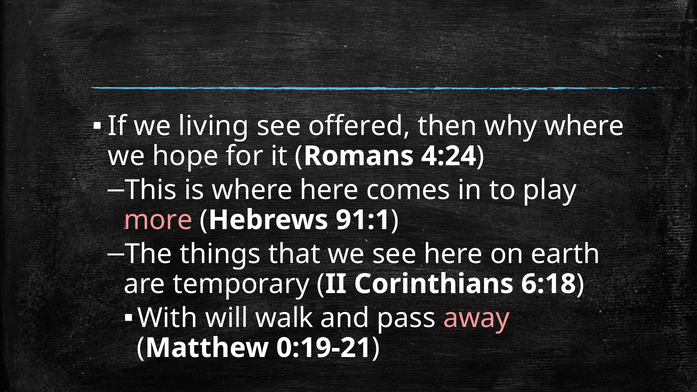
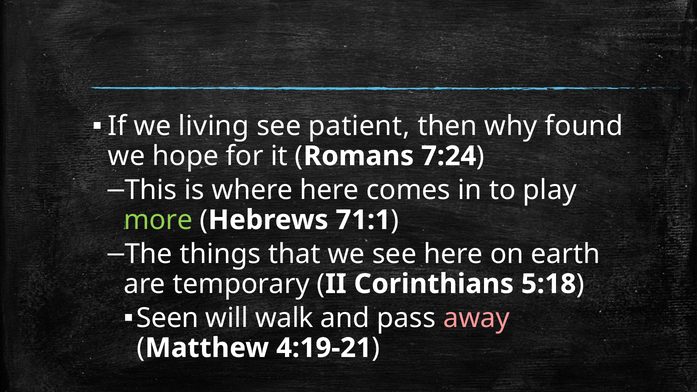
offered: offered -> patient
why where: where -> found
4:24: 4:24 -> 7:24
more colour: pink -> light green
91:1: 91:1 -> 71:1
6:18: 6:18 -> 5:18
With: With -> Seen
0:19-21: 0:19-21 -> 4:19-21
